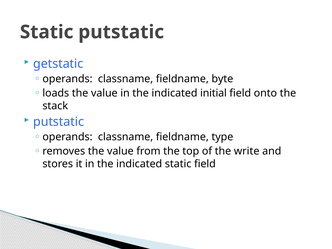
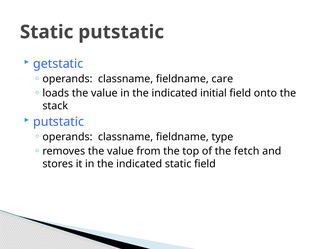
byte: byte -> care
write: write -> fetch
